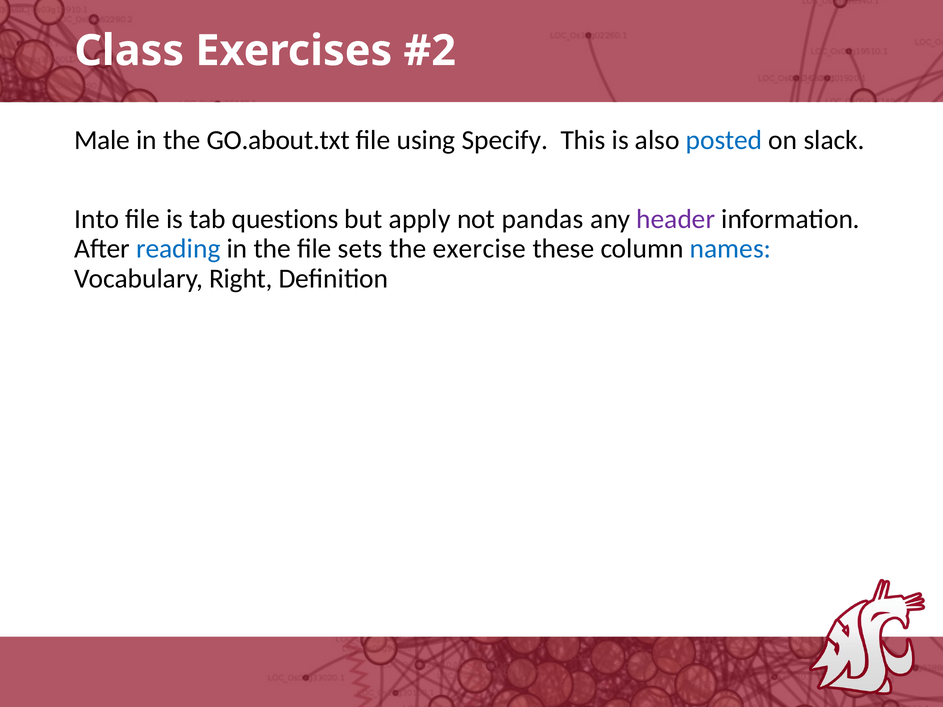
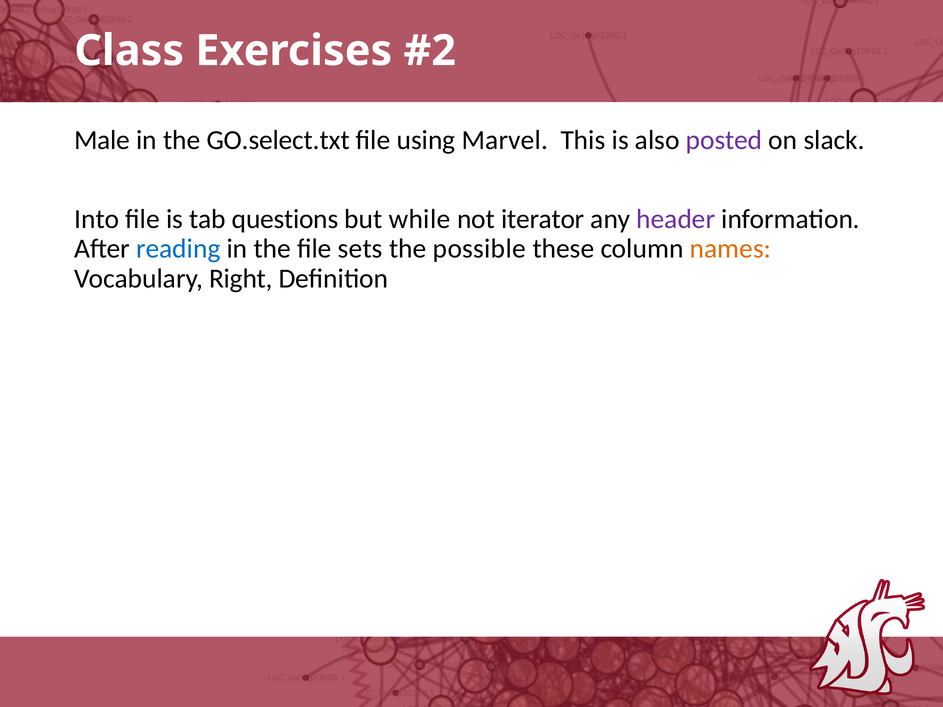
GO.about.txt: GO.about.txt -> GO.select.txt
Specify: Specify -> Marvel
posted colour: blue -> purple
apply: apply -> while
pandas: pandas -> iterator
exercise: exercise -> possible
names colour: blue -> orange
